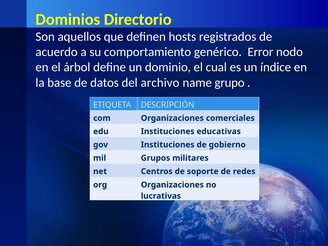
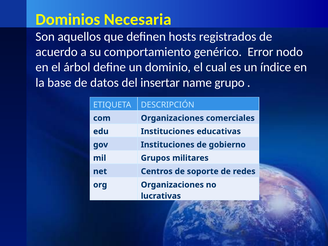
Directorio: Directorio -> Necesaria
archivo: archivo -> insertar
